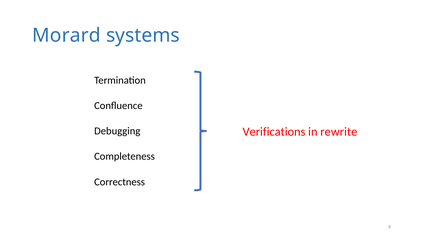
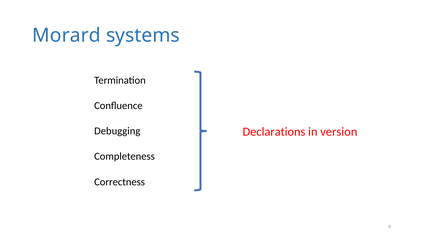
Verifications: Verifications -> Declarations
rewrite: rewrite -> version
